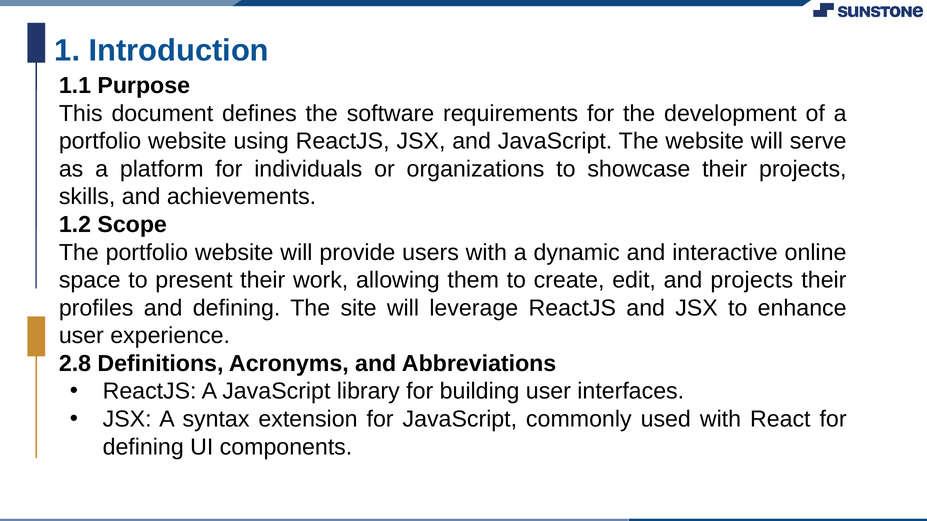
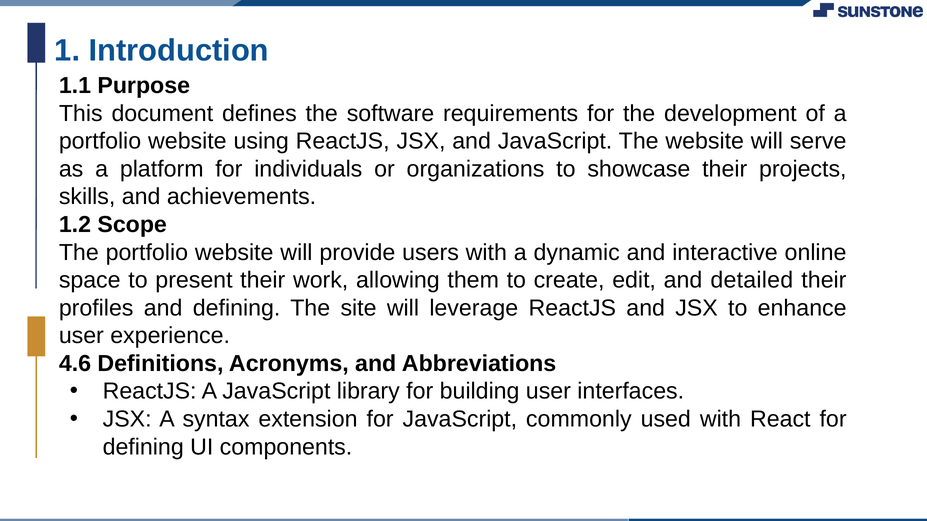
and projects: projects -> detailed
2.8: 2.8 -> 4.6
